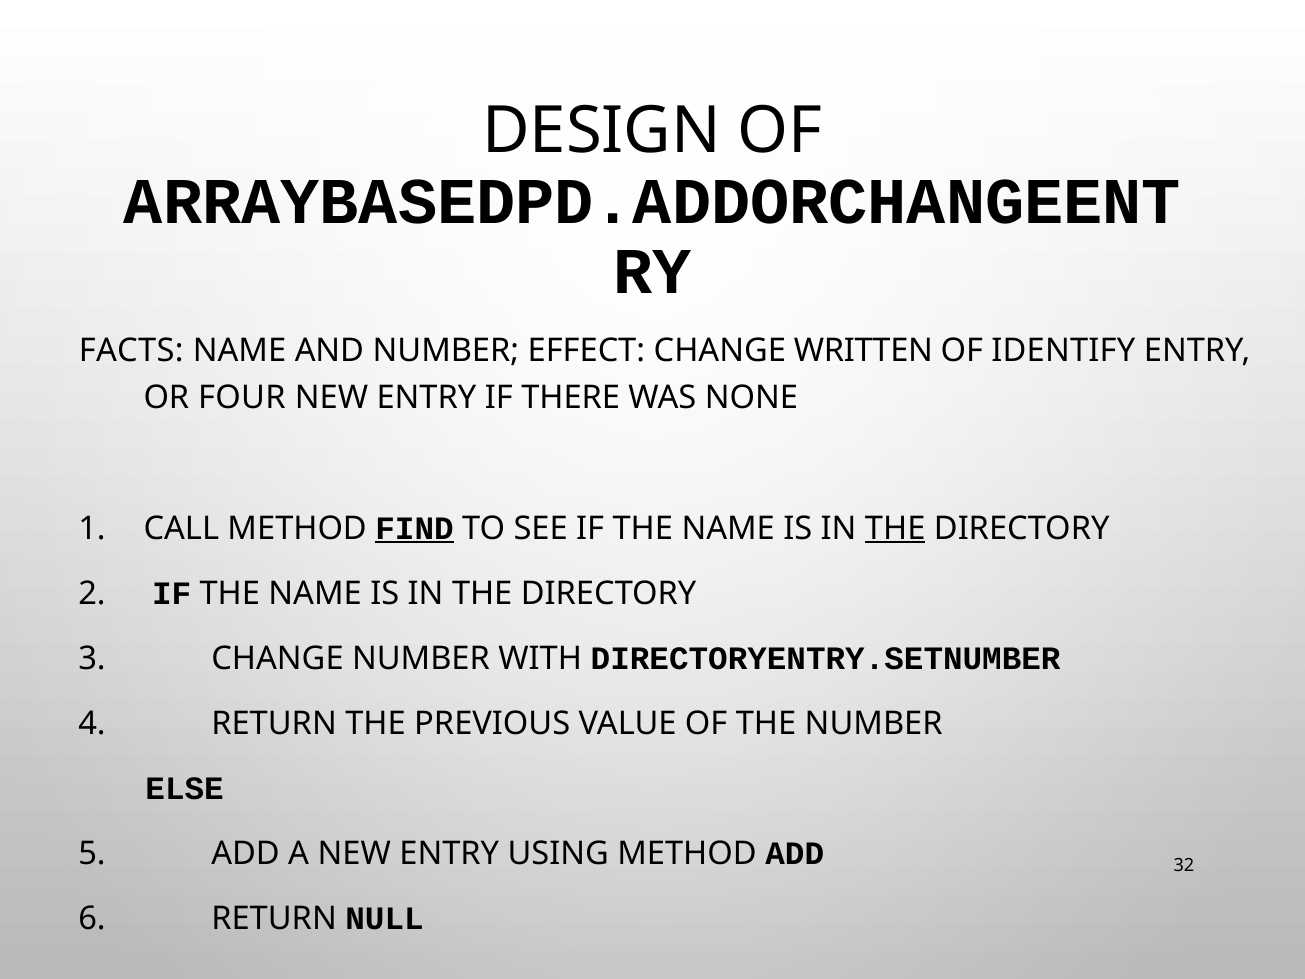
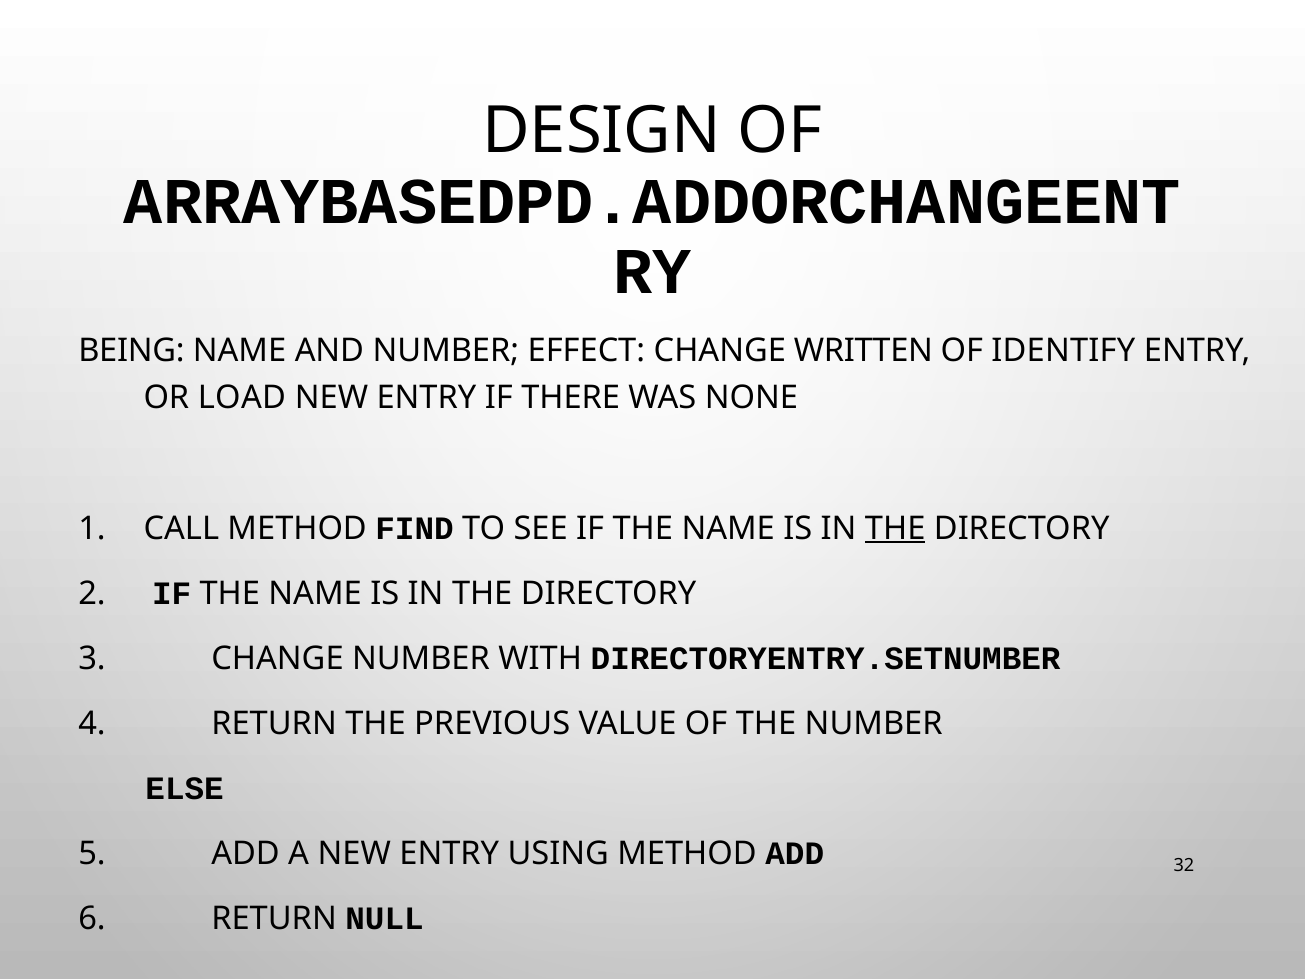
FACTS: FACTS -> BEING
FOUR: FOUR -> LOAD
FIND underline: present -> none
